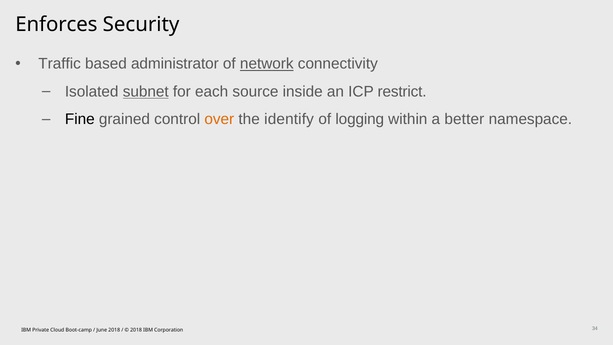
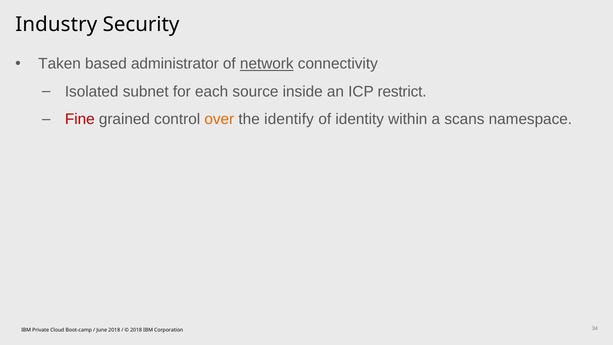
Enforces: Enforces -> Industry
Traffic: Traffic -> Taken
subnet underline: present -> none
Fine colour: black -> red
logging: logging -> identity
better: better -> scans
